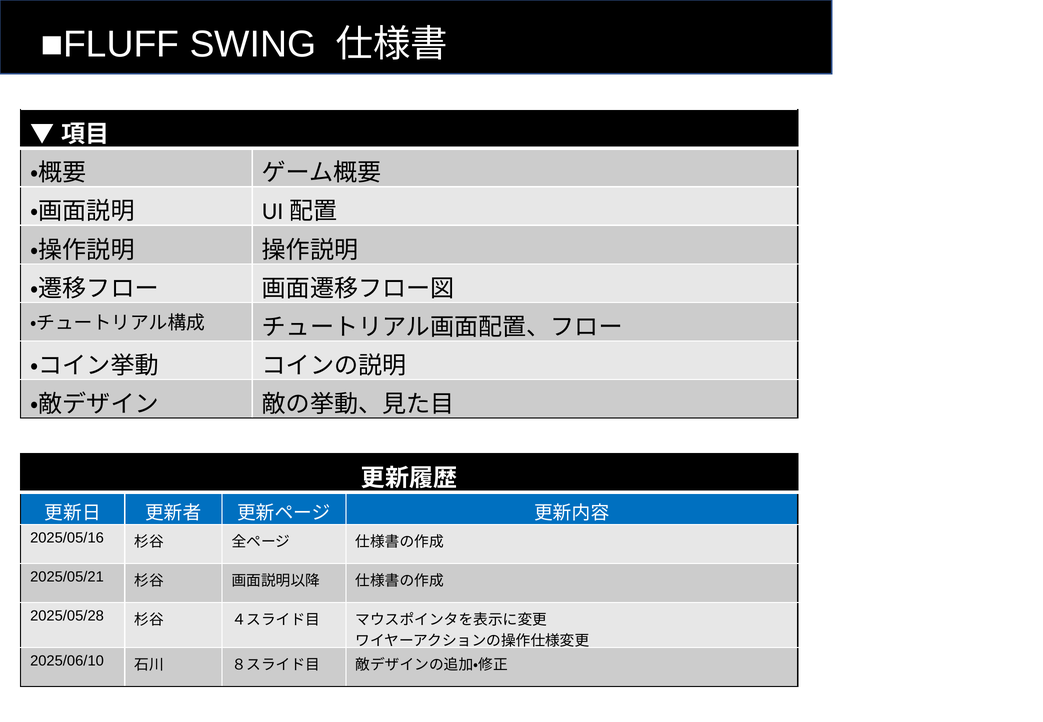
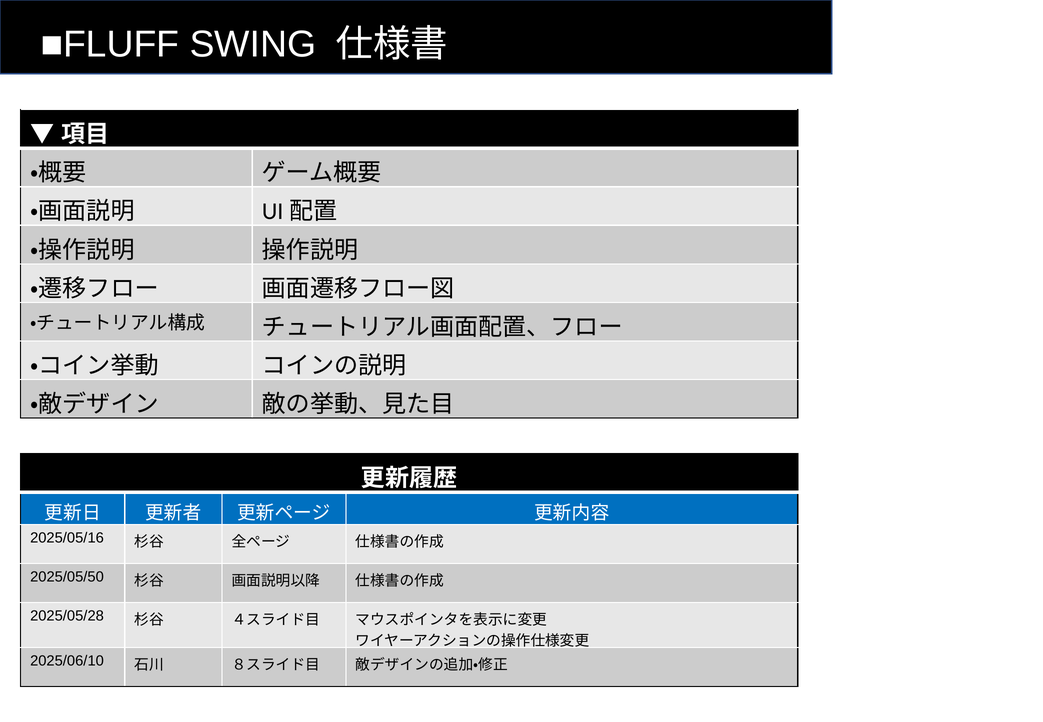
2025/05/21: 2025/05/21 -> 2025/05/50
